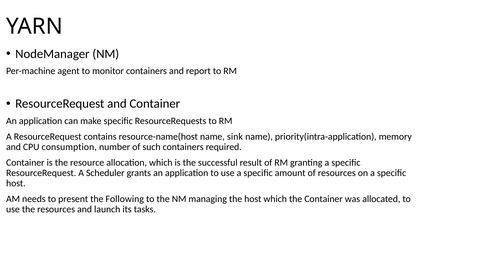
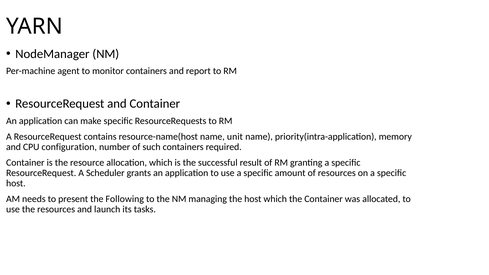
sink: sink -> unit
consumption: consumption -> configuration
